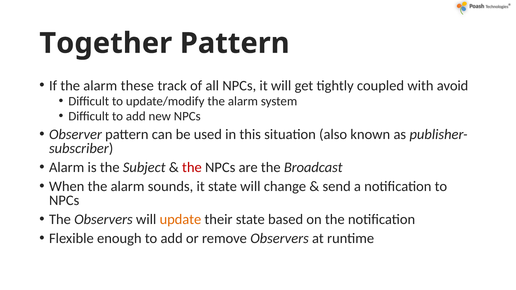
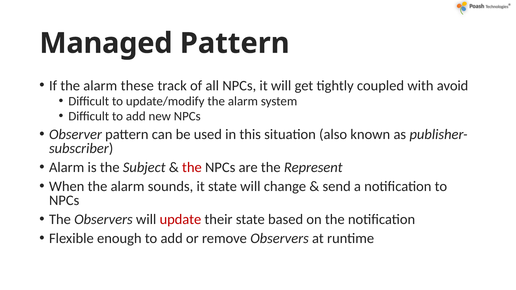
Together: Together -> Managed
Broadcast: Broadcast -> Represent
update colour: orange -> red
